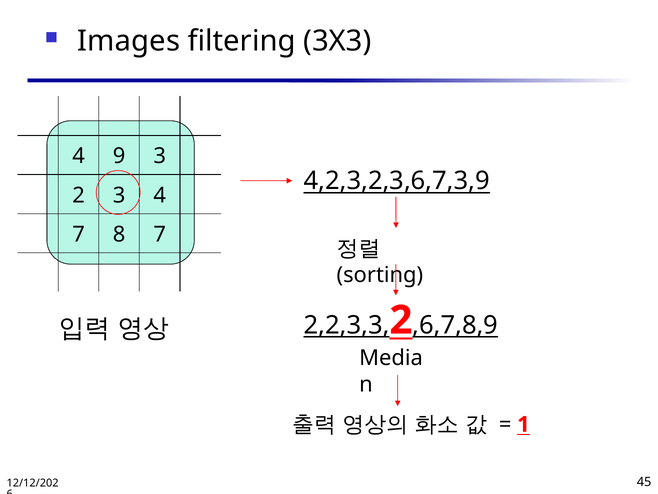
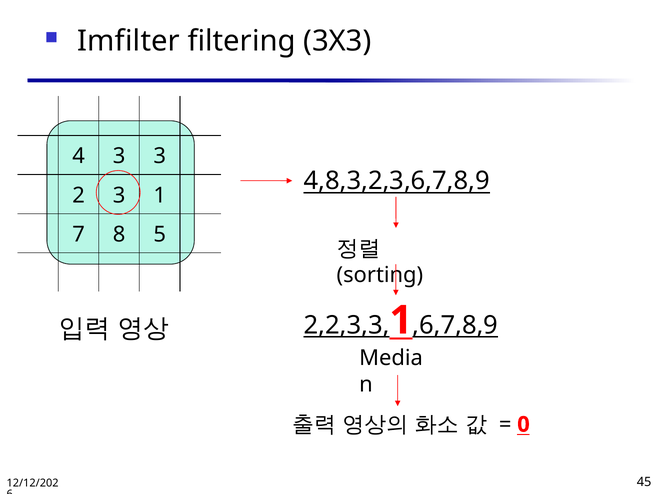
Images: Images -> Imfilter
4 9: 9 -> 3
4,2,3,2,3,6,7,3,9: 4,2,3,2,3,6,7,3,9 -> 4,8,3,2,3,6,7,8,9
3 4: 4 -> 1
8 7: 7 -> 5
2 at (401, 320): 2 -> 1
1: 1 -> 0
